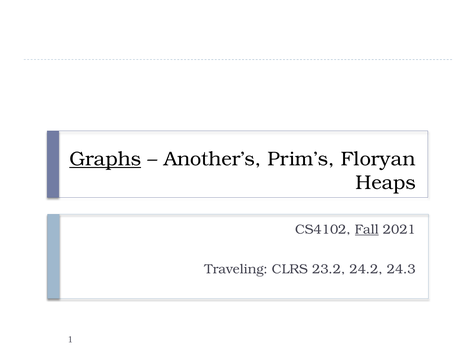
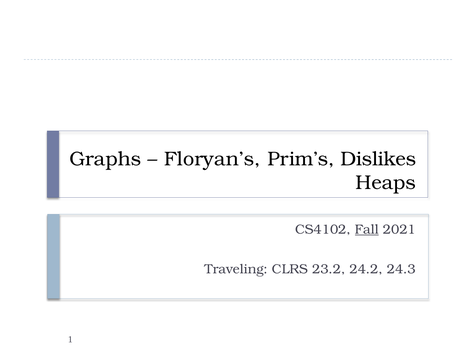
Graphs underline: present -> none
Another’s: Another’s -> Floryan’s
Floryan: Floryan -> Dislikes
